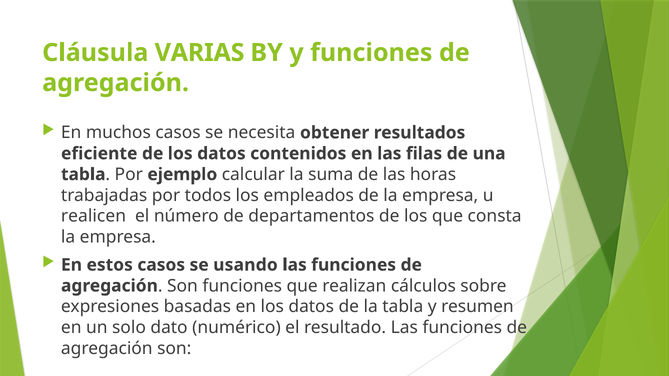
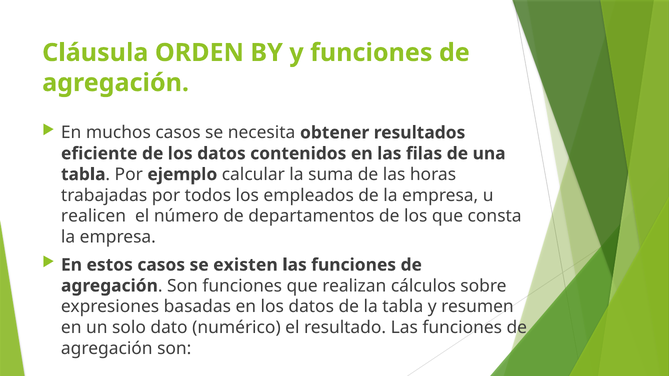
VARIAS: VARIAS -> ORDEN
usando: usando -> existen
